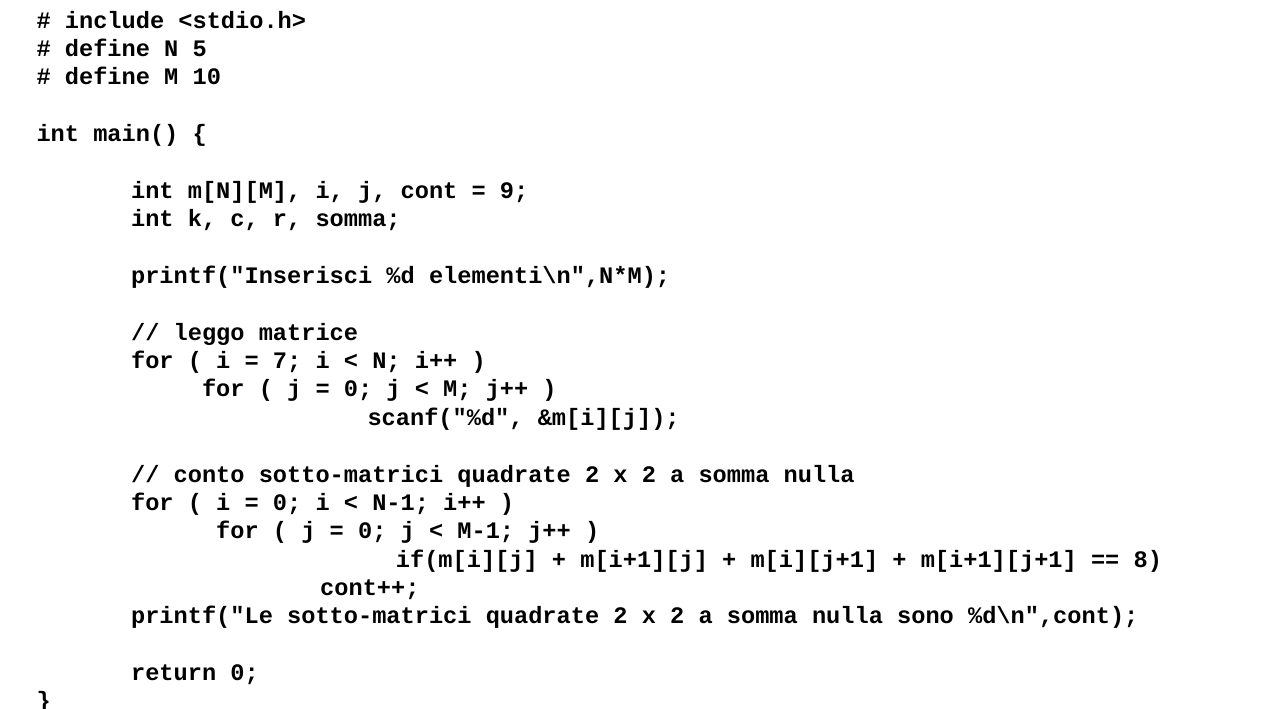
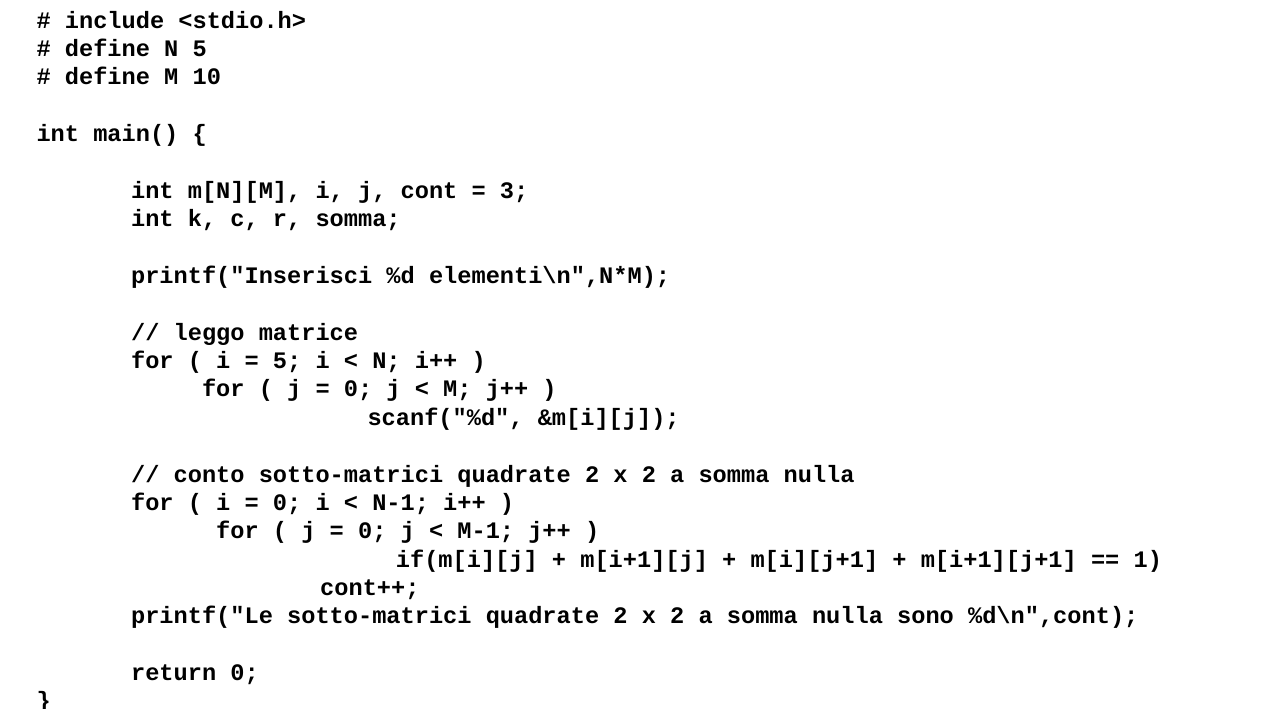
9: 9 -> 3
7 at (287, 361): 7 -> 5
8: 8 -> 1
